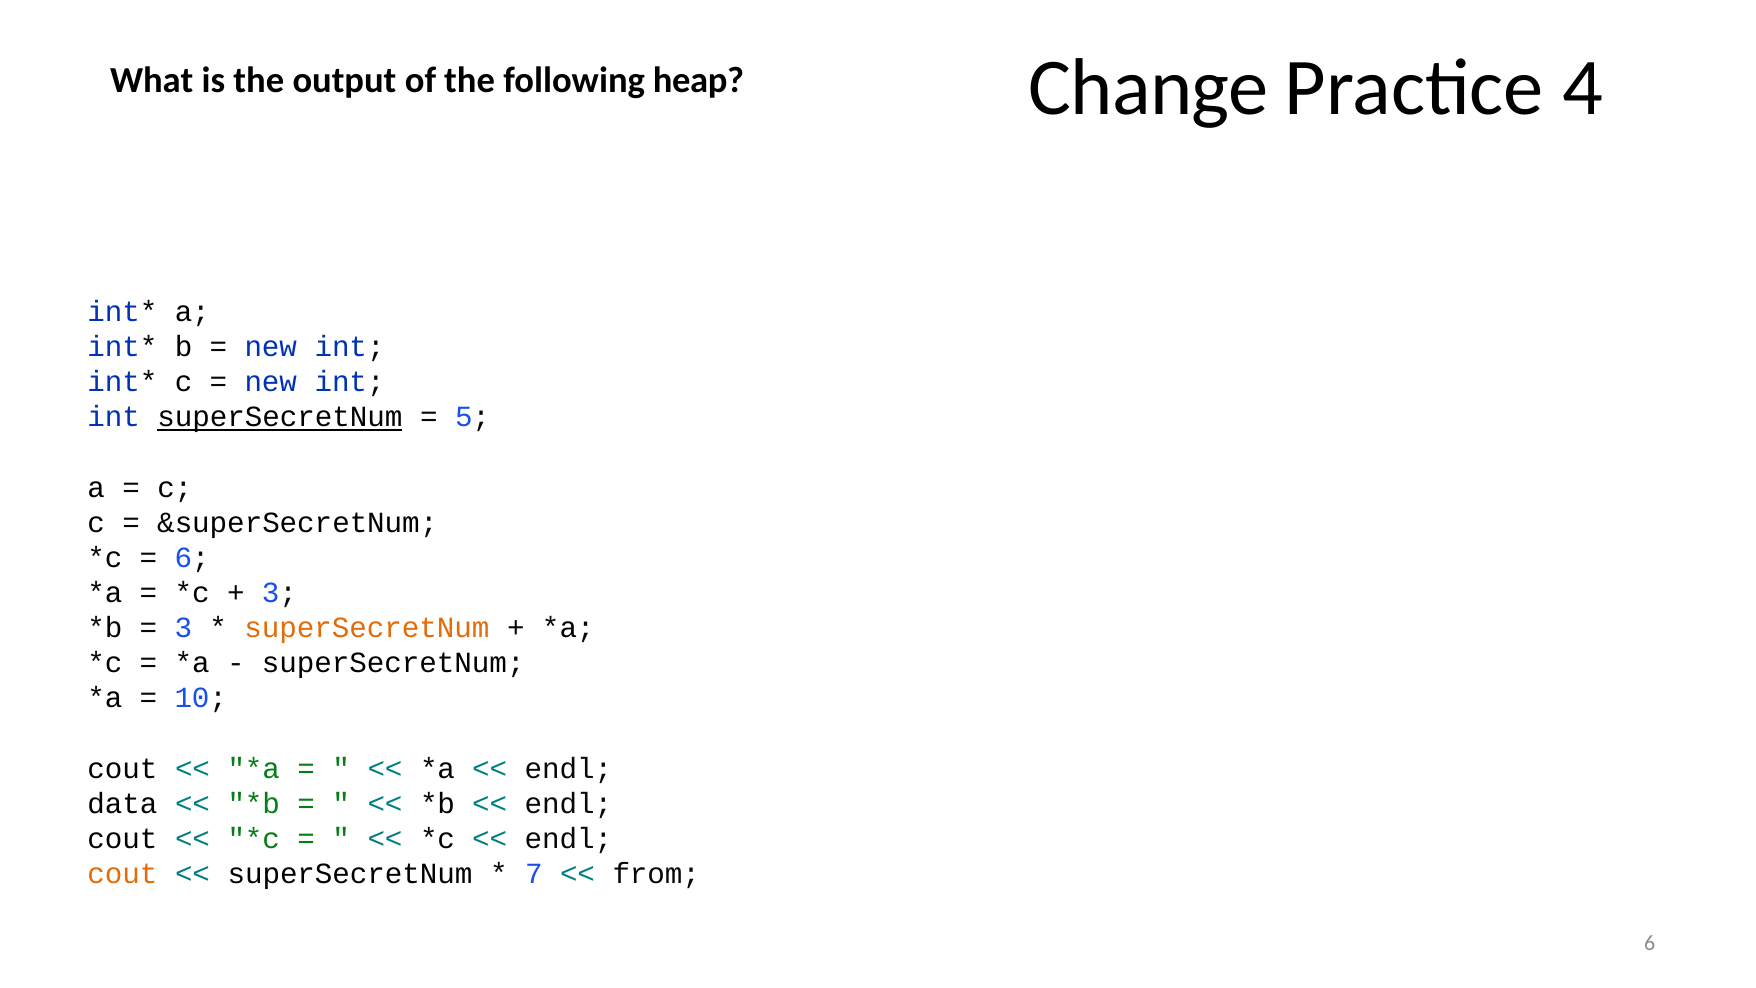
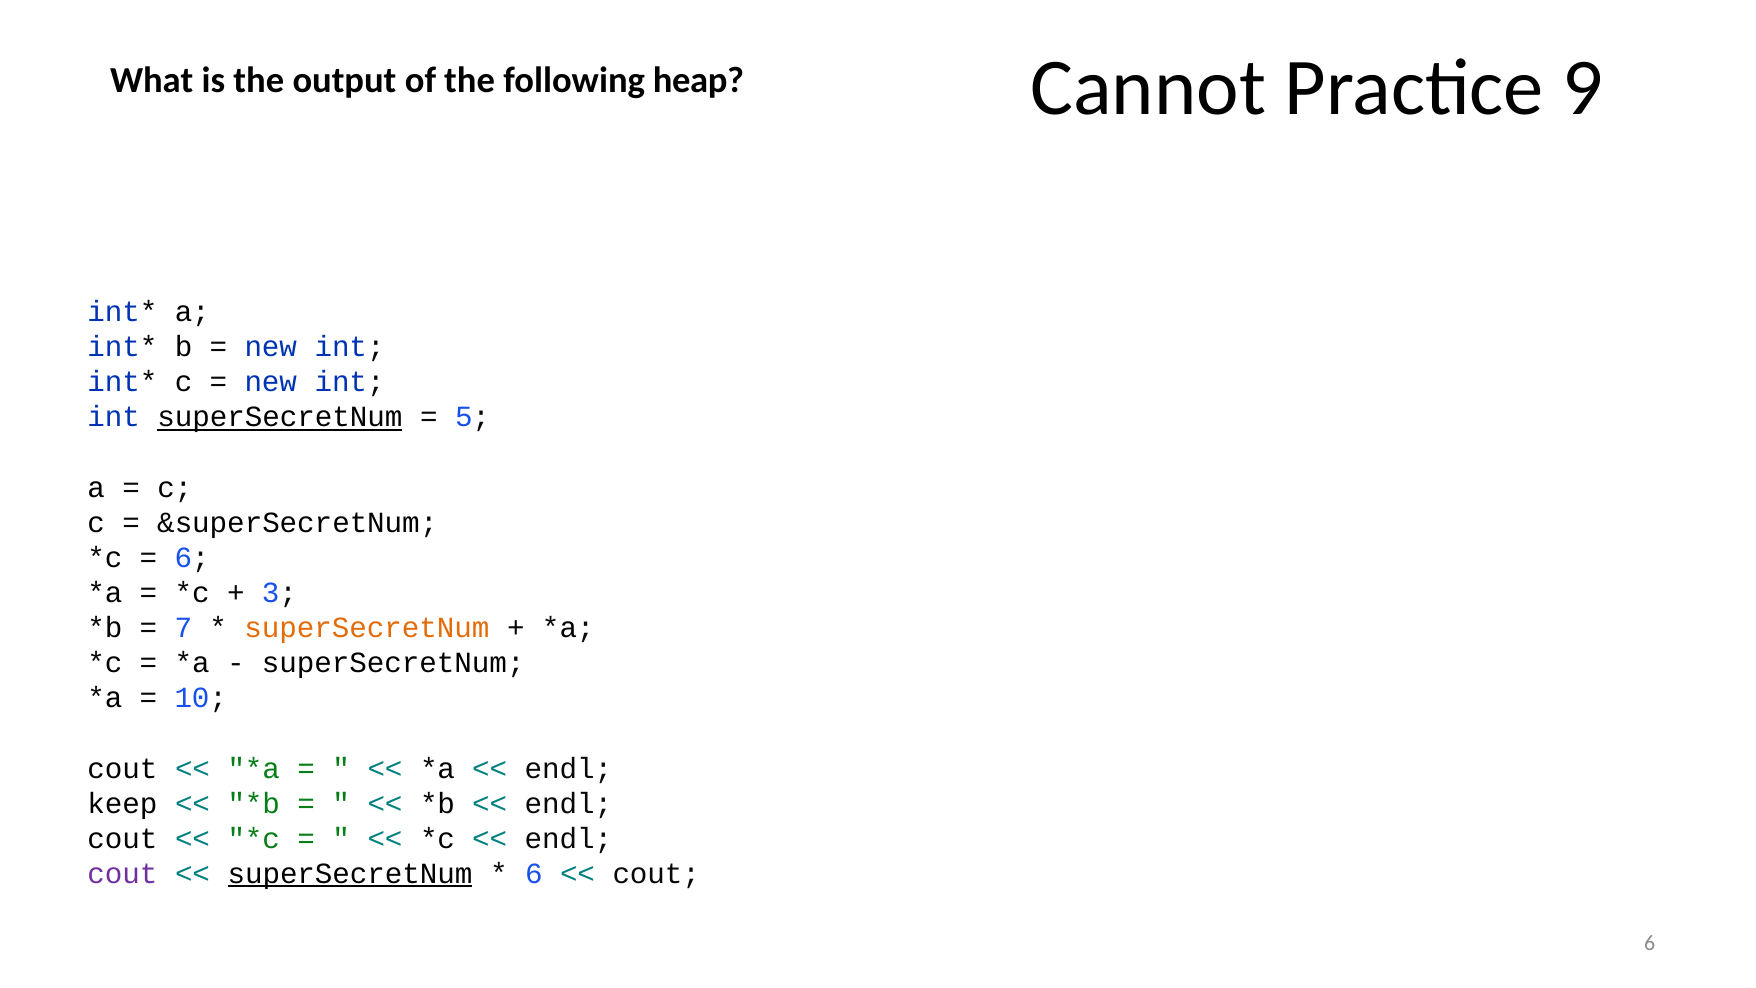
Change: Change -> Cannot
4: 4 -> 9
3 at (183, 628): 3 -> 7
data: data -> keep
cout at (122, 874) colour: orange -> purple
superSecretNum at (350, 874) underline: none -> present
7 at (534, 874): 7 -> 6
from at (656, 874): from -> cout
